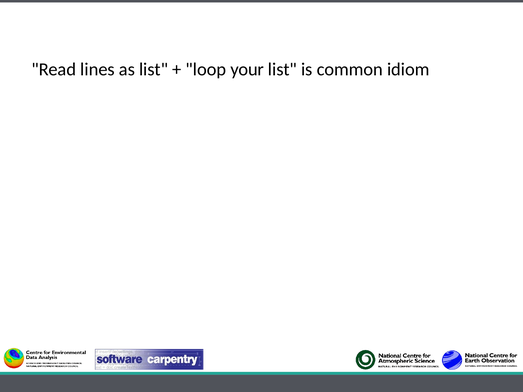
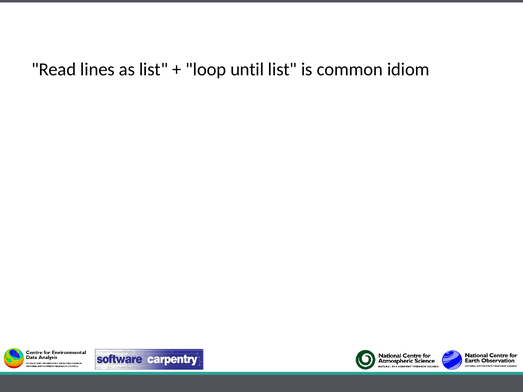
your: your -> until
